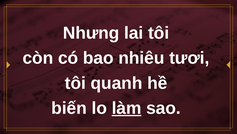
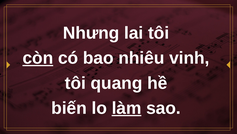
còn underline: none -> present
tươi: tươi -> vinh
quanh: quanh -> quang
